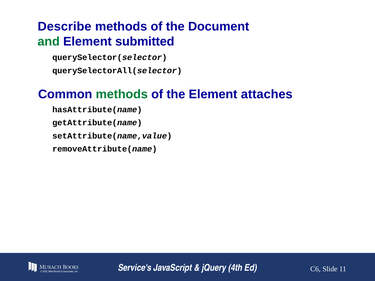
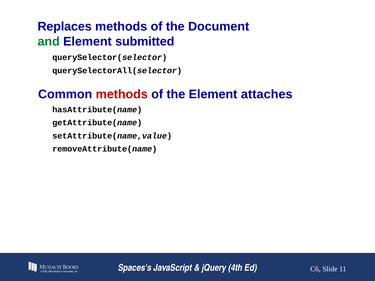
Describe: Describe -> Replaces
methods at (122, 94) colour: green -> red
Service's: Service's -> Spaces's
